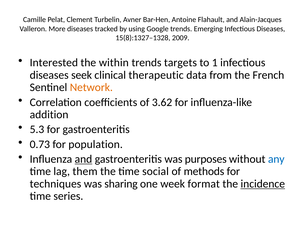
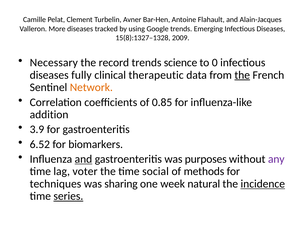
Interested: Interested -> Necessary
within: within -> record
targets: targets -> science
1: 1 -> 0
seek: seek -> fully
the at (242, 75) underline: none -> present
3.62: 3.62 -> 0.85
5.3: 5.3 -> 3.9
0.73: 0.73 -> 6.52
population: population -> biomarkers
any colour: blue -> purple
them: them -> voter
format: format -> natural
series underline: none -> present
